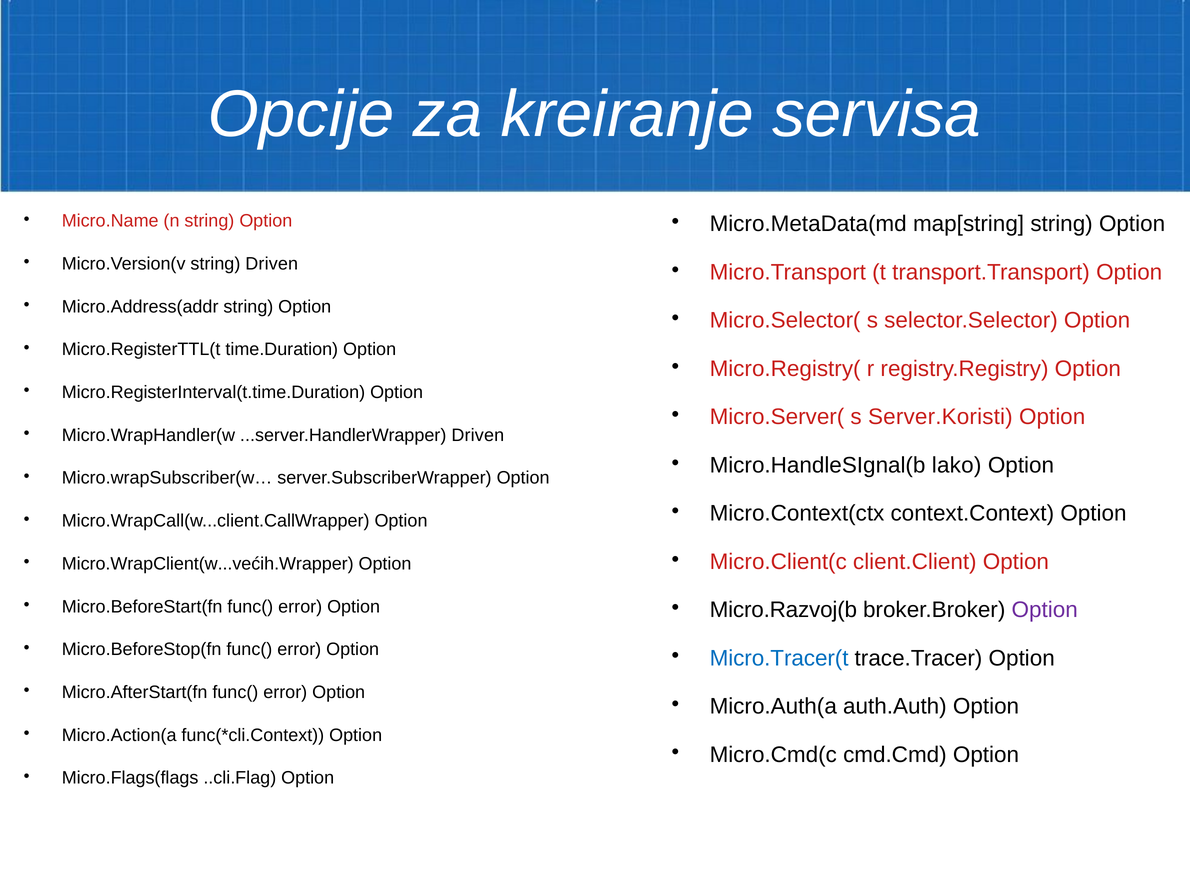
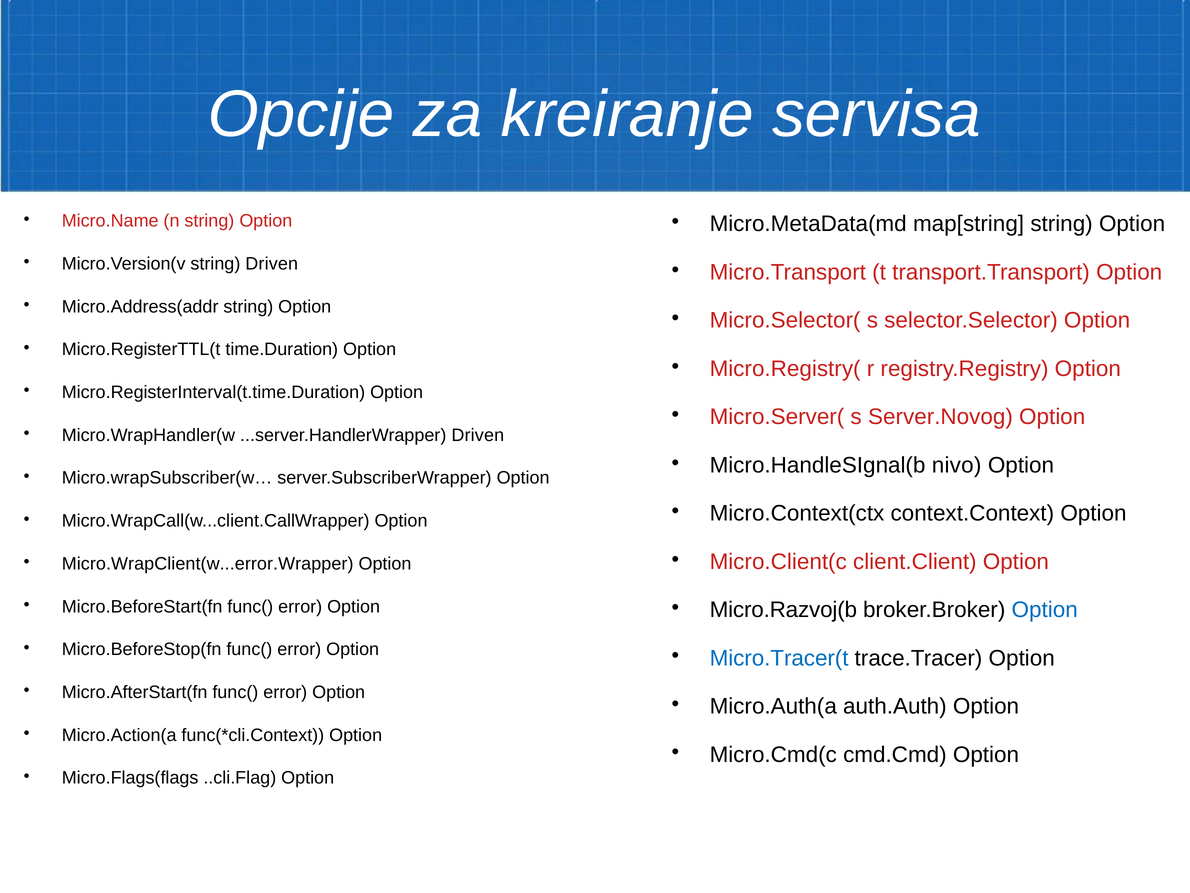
Server.Koristi: Server.Koristi -> Server.Novog
lako: lako -> nivo
Micro.WrapClient(w...većih.Wrapper: Micro.WrapClient(w...većih.Wrapper -> Micro.WrapClient(w...error.Wrapper
Option at (1045, 610) colour: purple -> blue
